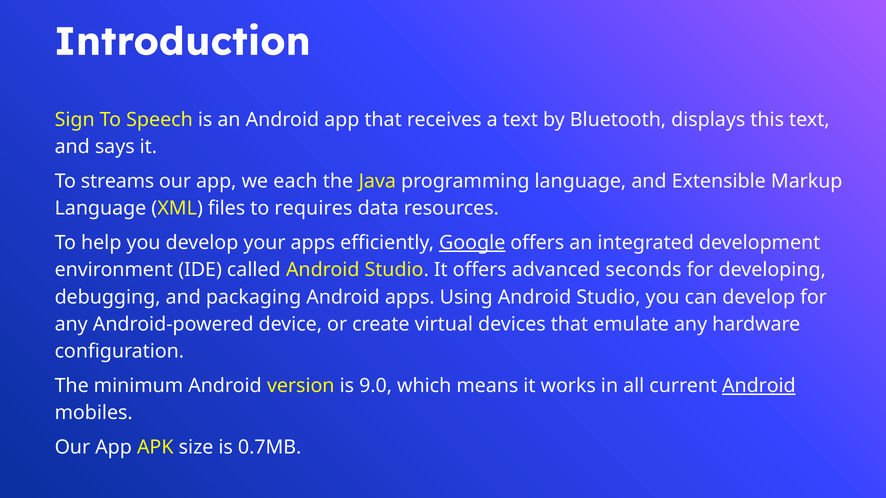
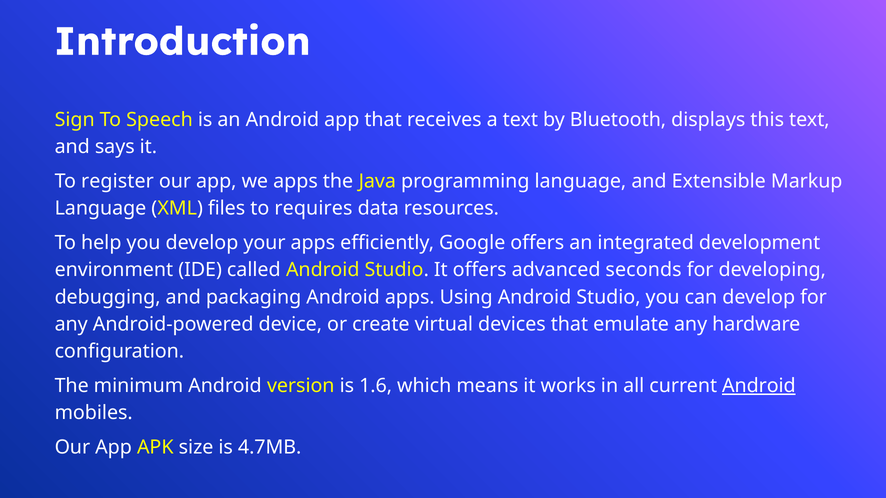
streams: streams -> register
we each: each -> apps
Google underline: present -> none
9.0: 9.0 -> 1.6
0.7MB: 0.7MB -> 4.7MB
